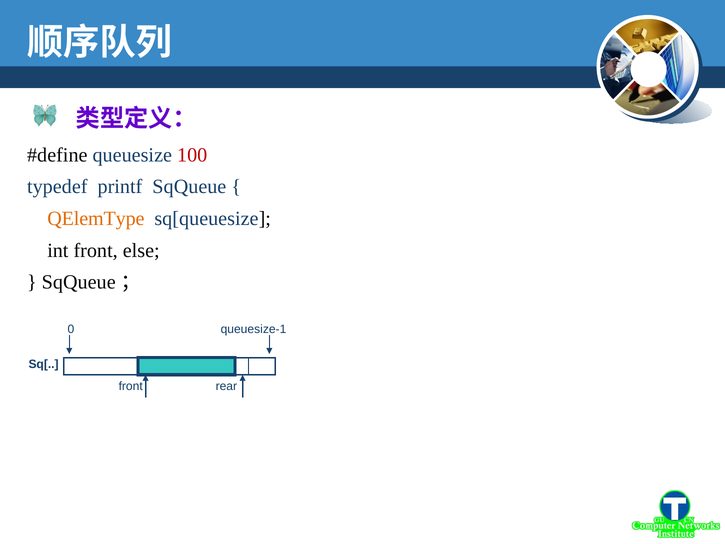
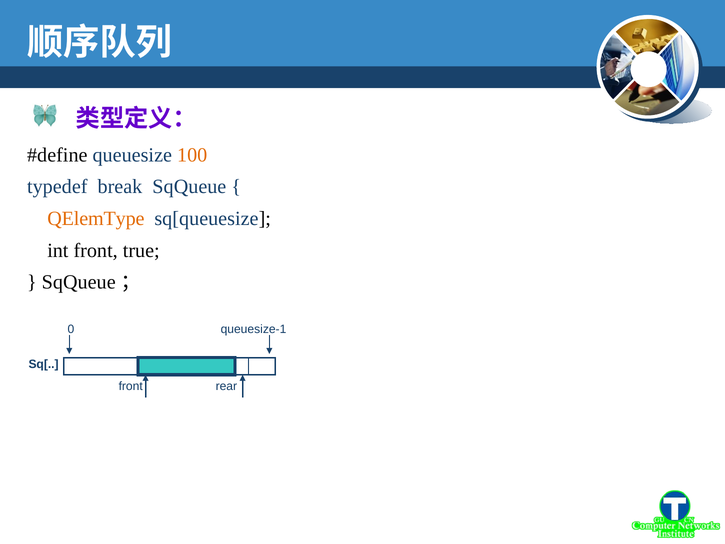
100 colour: red -> orange
printf: printf -> break
else: else -> true
